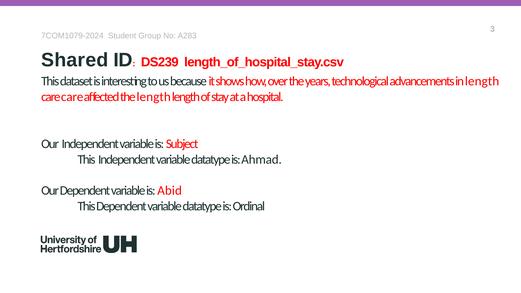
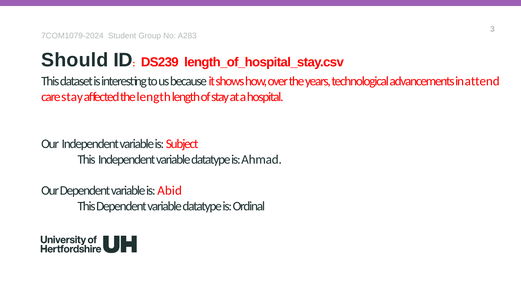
Shared: Shared -> Should
in length: length -> attend
care care: care -> stay
